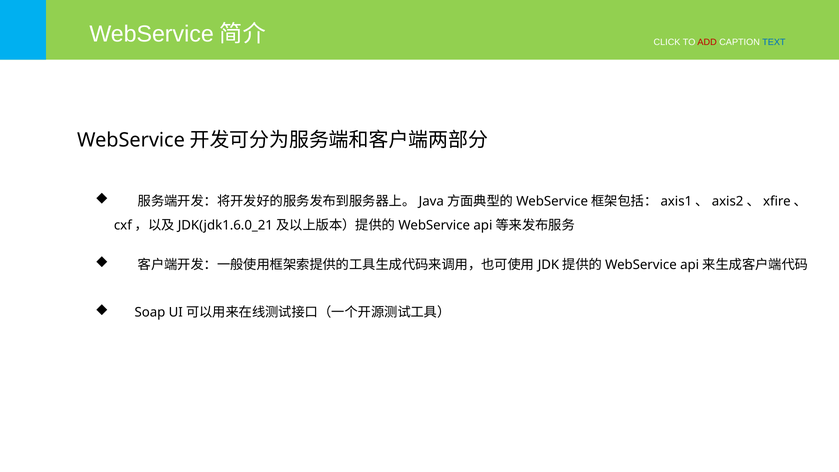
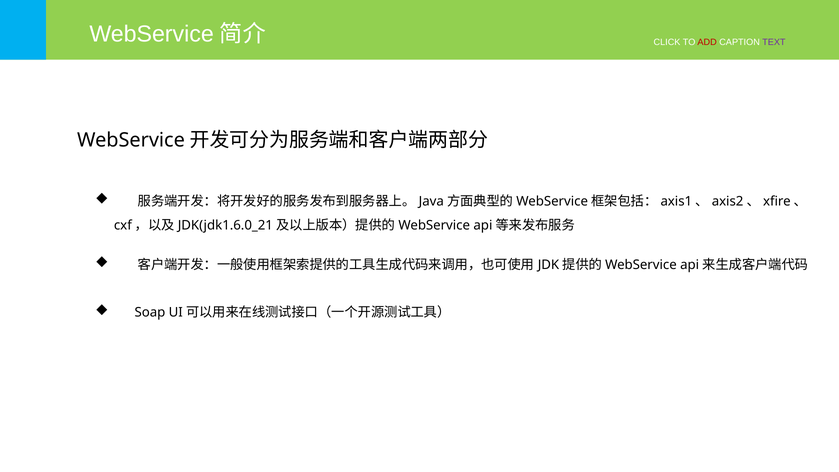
TEXT colour: blue -> purple
